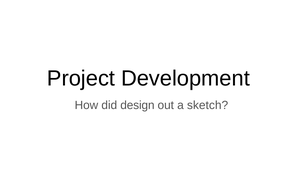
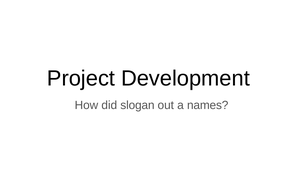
design: design -> slogan
sketch: sketch -> names
